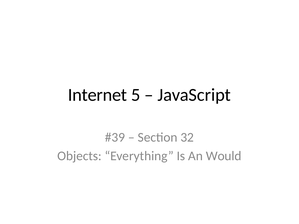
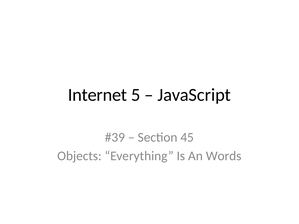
32: 32 -> 45
Would: Would -> Words
